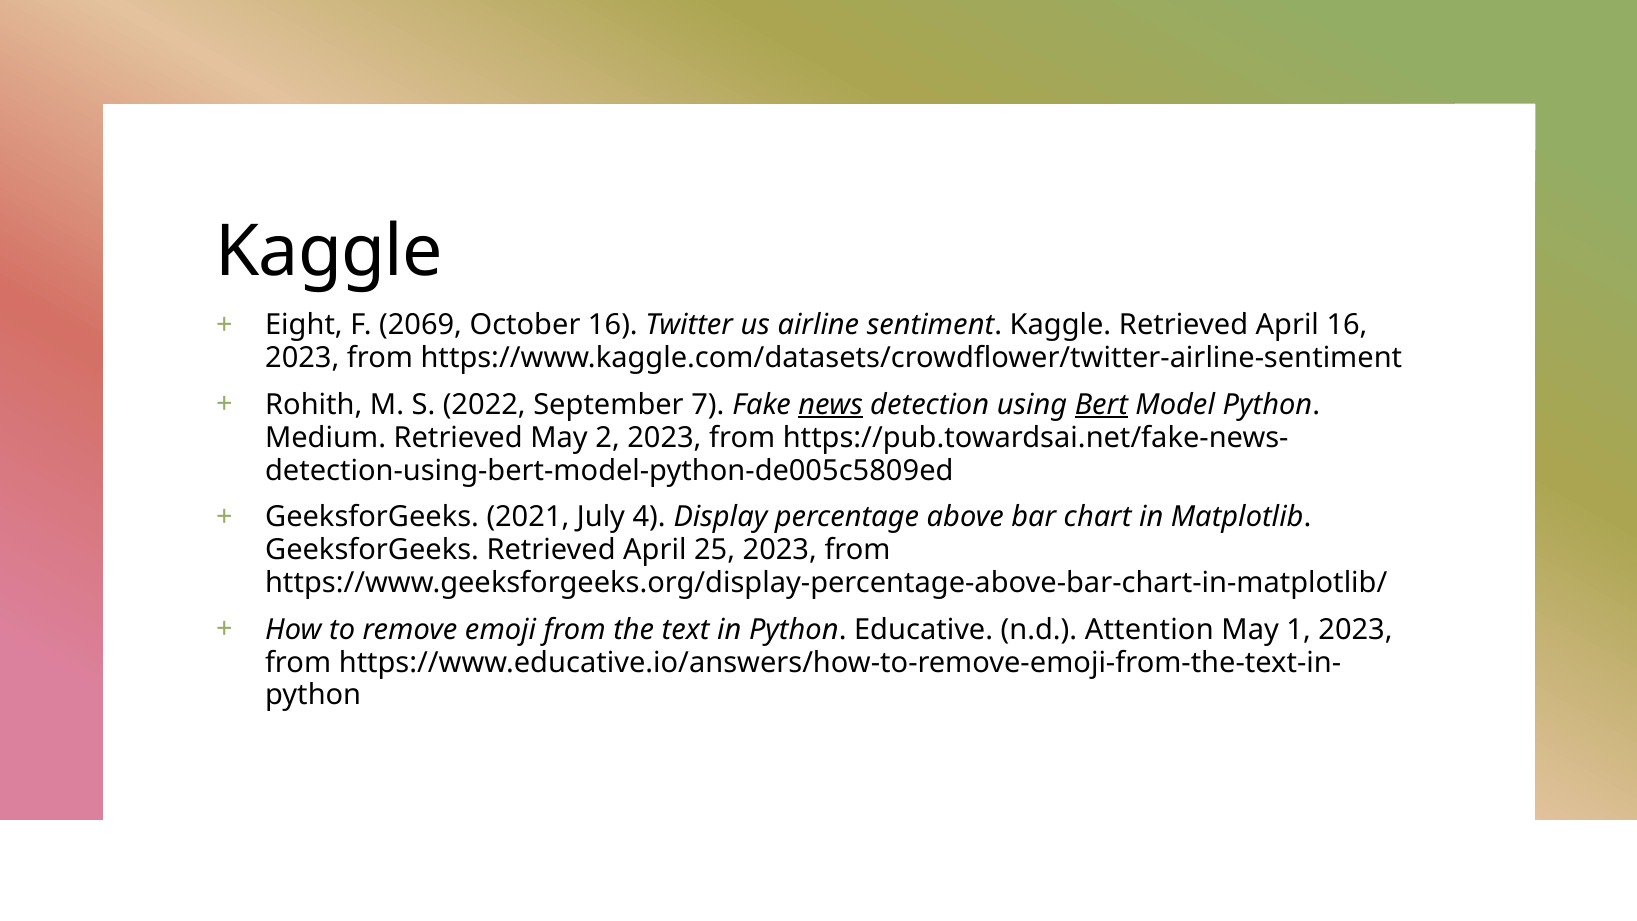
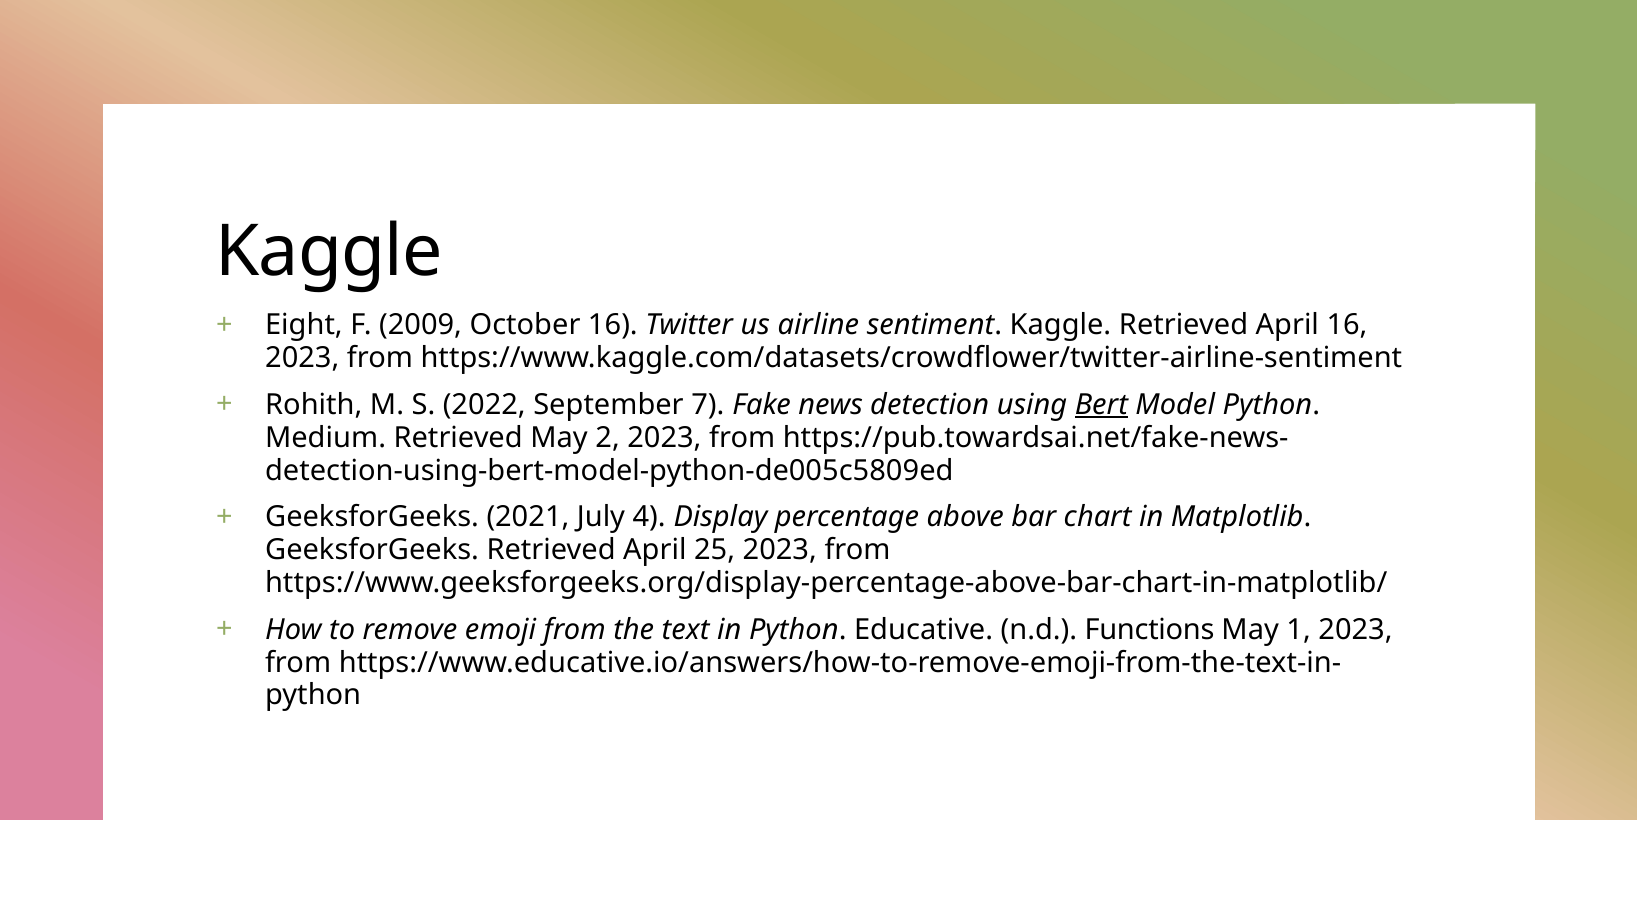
2069: 2069 -> 2009
news underline: present -> none
Attention: Attention -> Functions
